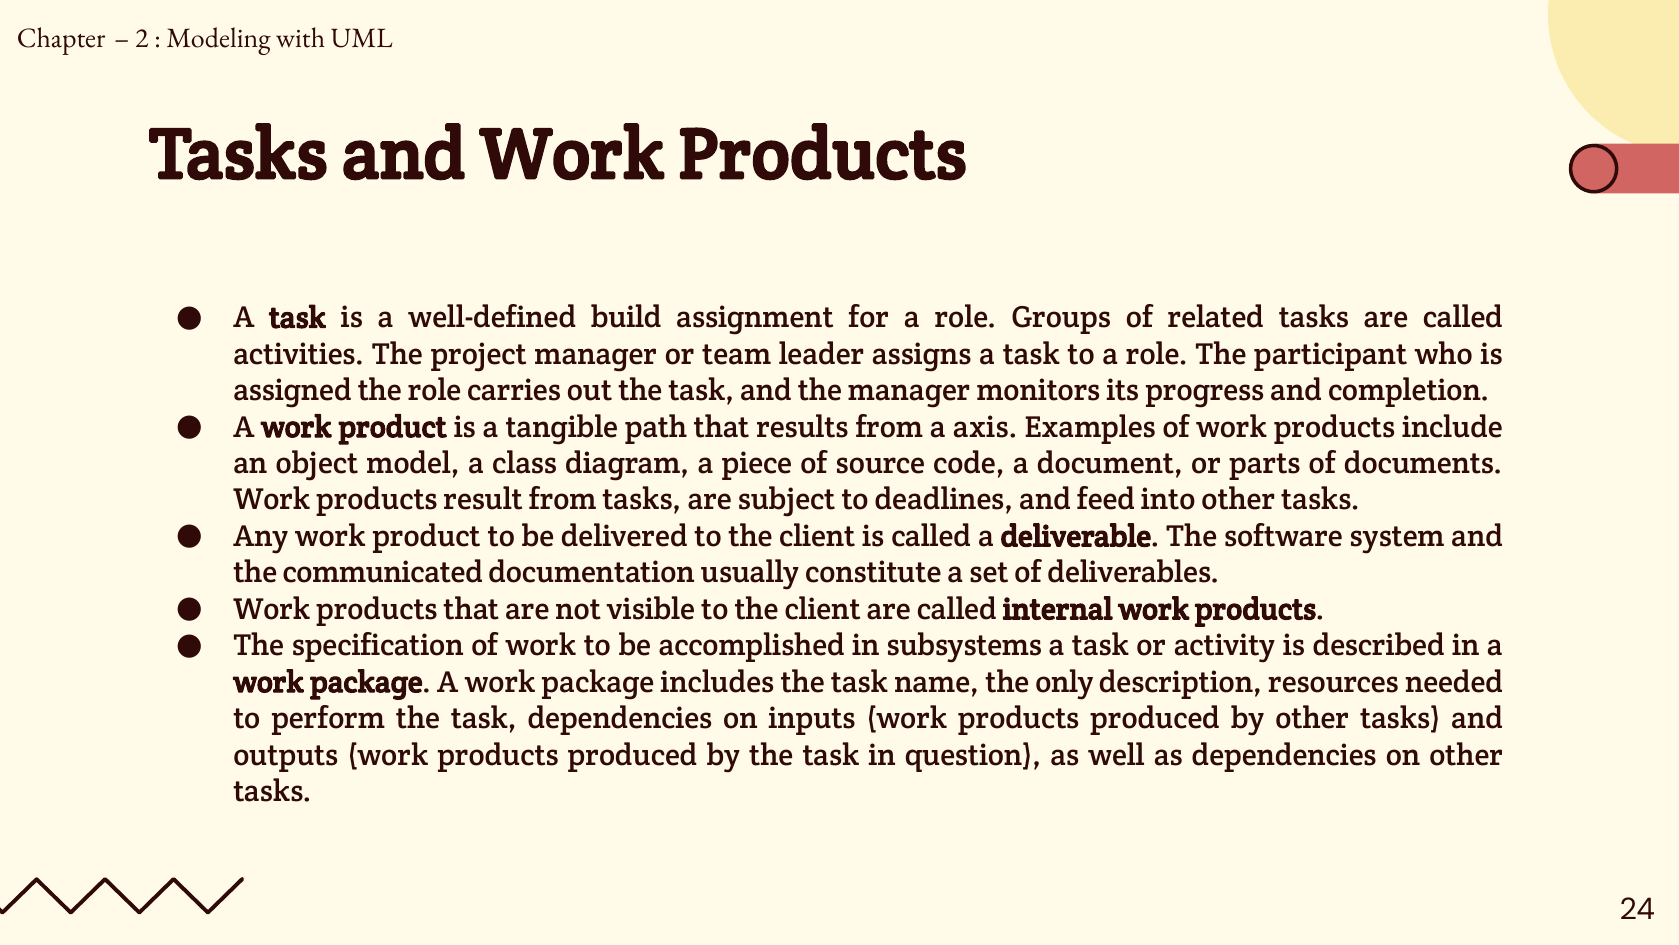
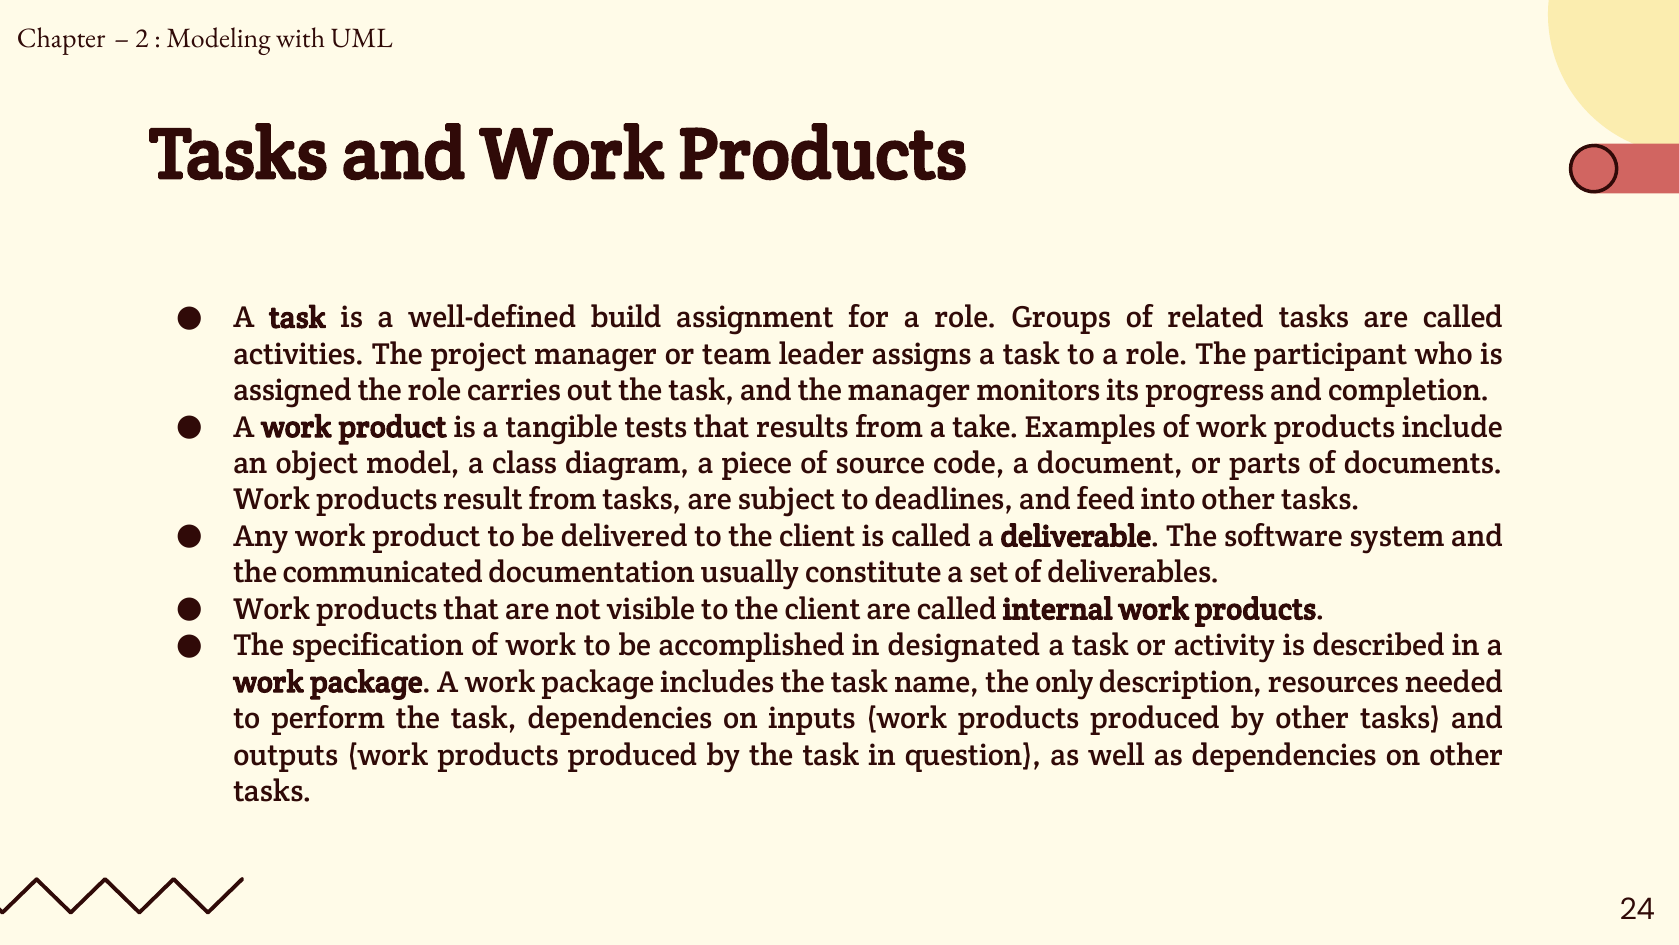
path: path -> tests
axis: axis -> take
subsystems: subsystems -> designated
